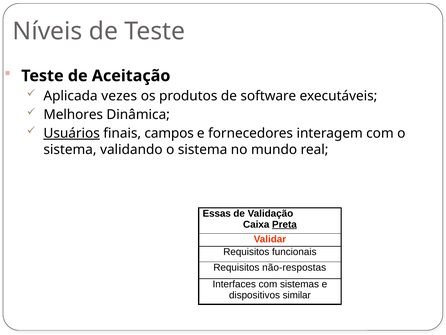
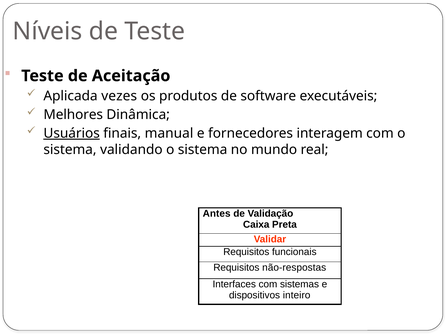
campos: campos -> manual
Essas: Essas -> Antes
Preta underline: present -> none
similar: similar -> inteiro
